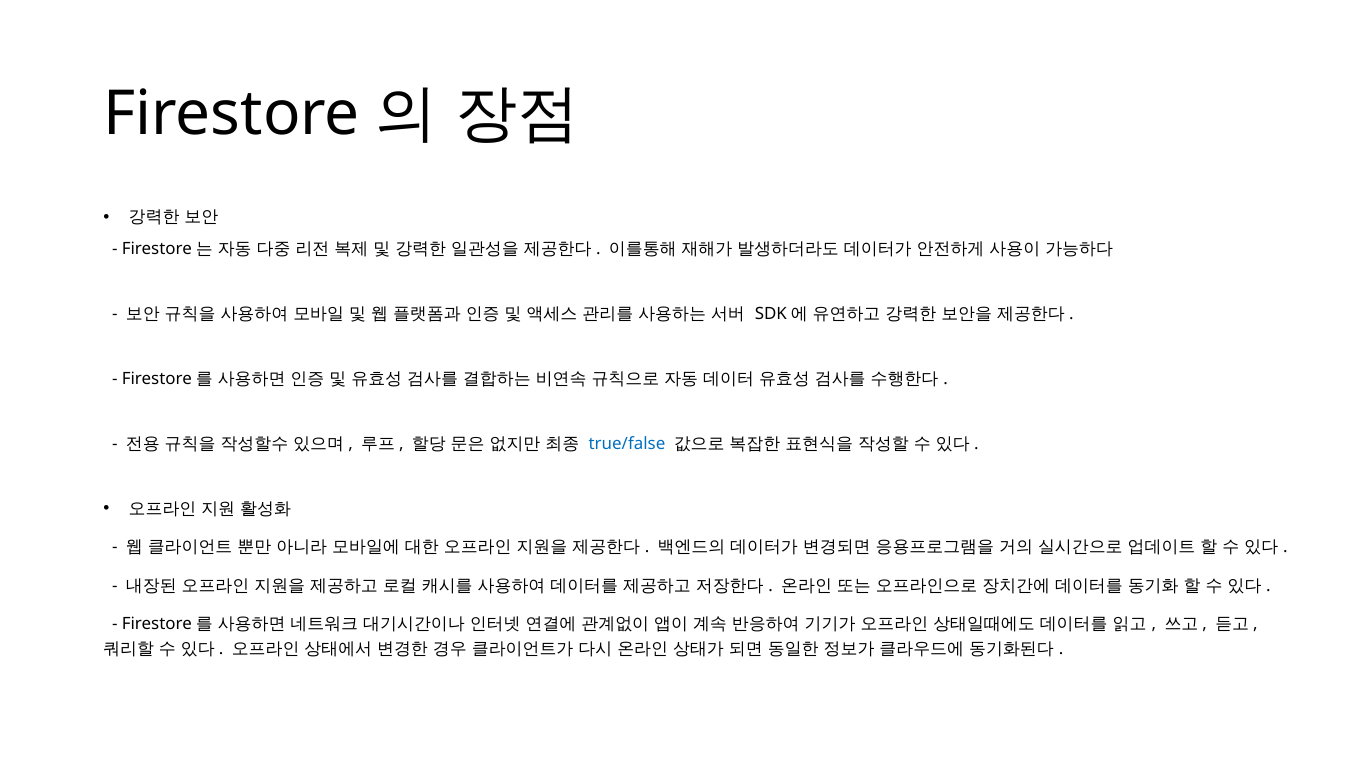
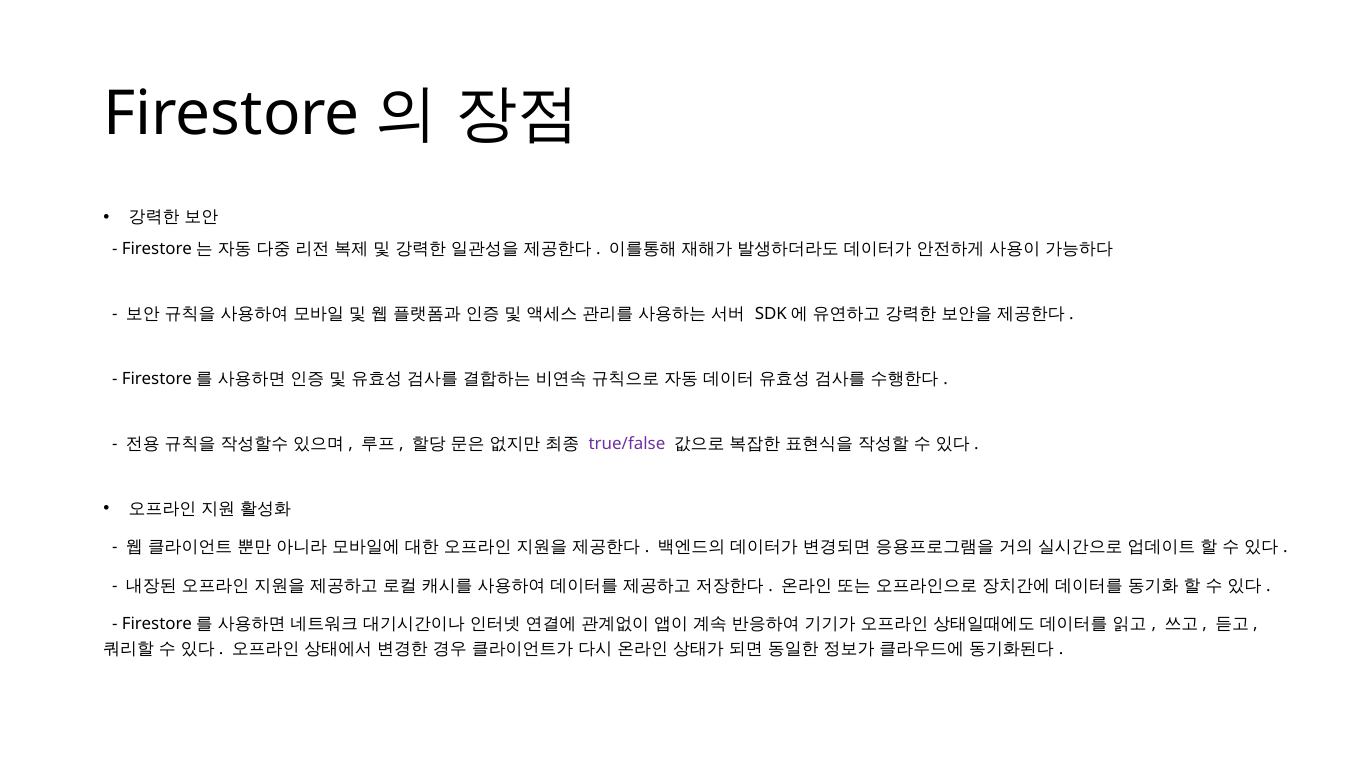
true/false colour: blue -> purple
